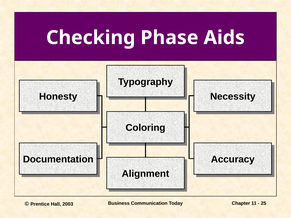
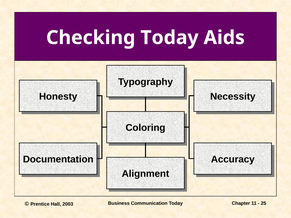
Checking Phase: Phase -> Today
